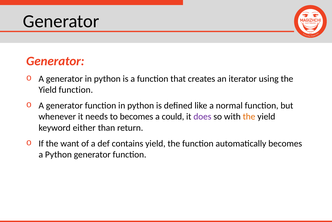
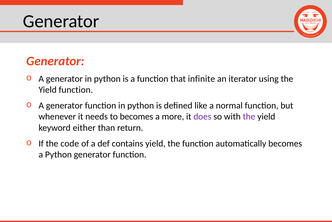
creates: creates -> infinite
could: could -> more
the at (249, 116) colour: orange -> purple
want: want -> code
